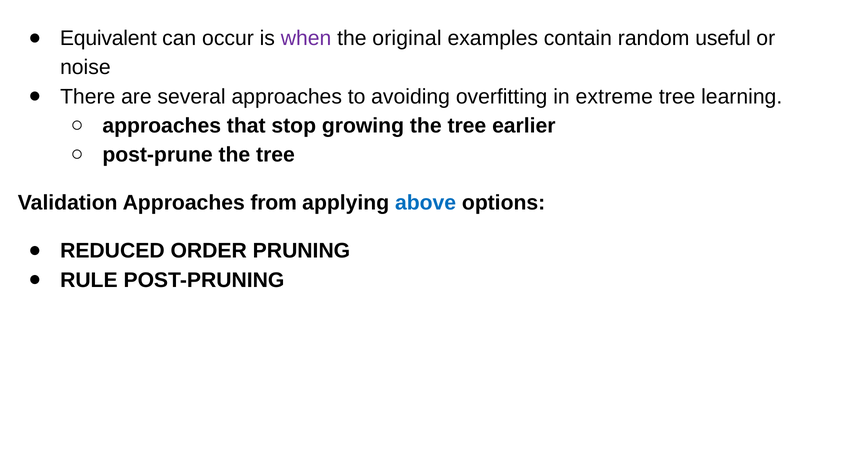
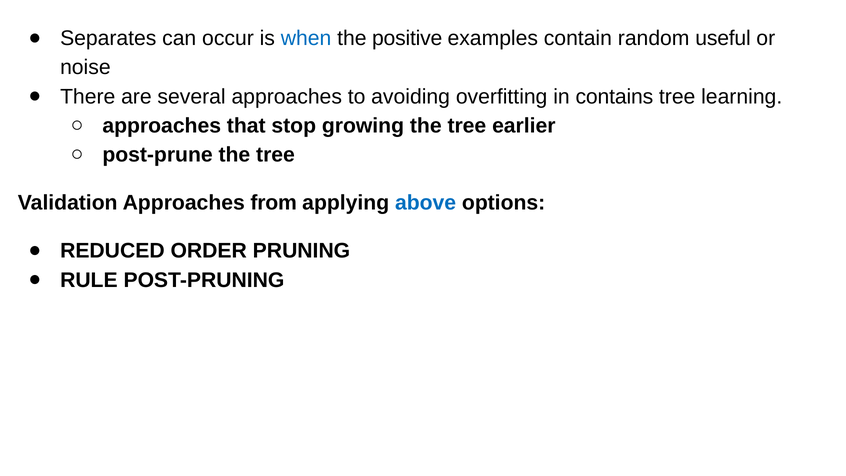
Equivalent: Equivalent -> Separates
when colour: purple -> blue
original: original -> positive
extreme: extreme -> contains
